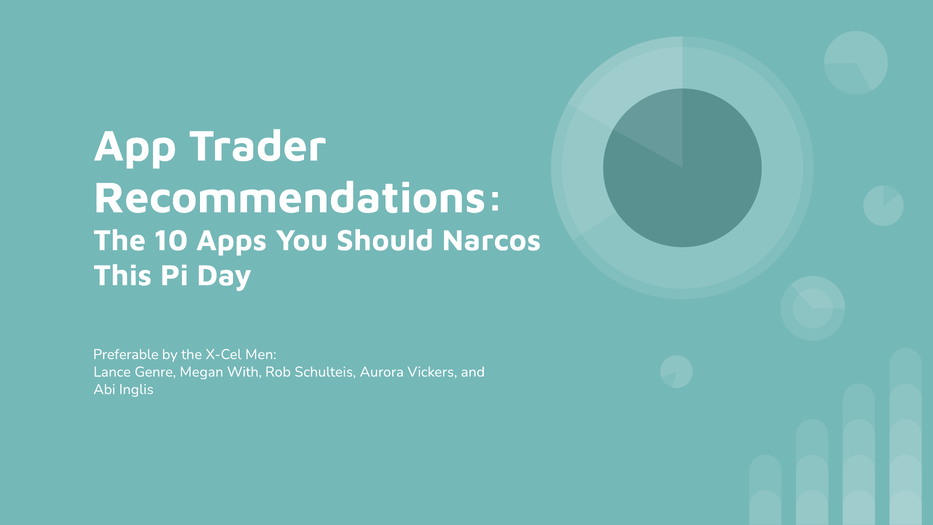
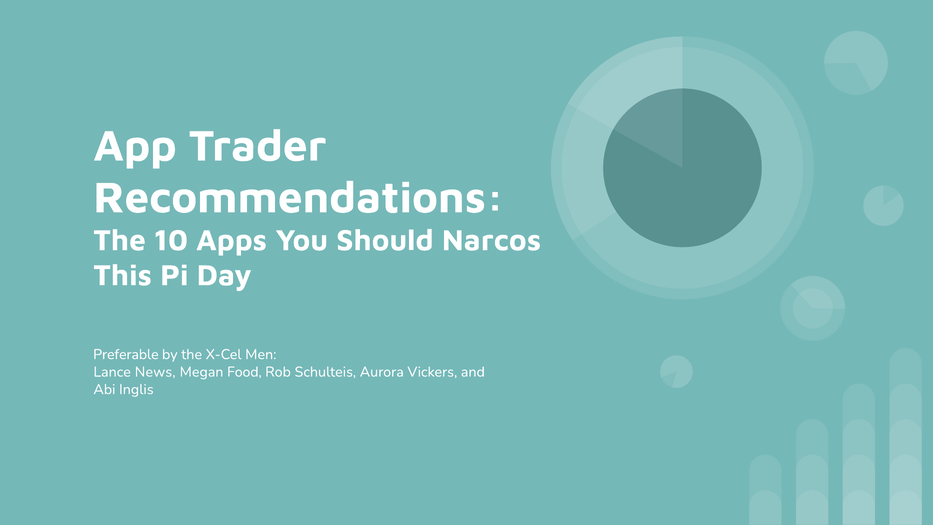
Genre: Genre -> News
With: With -> Food
